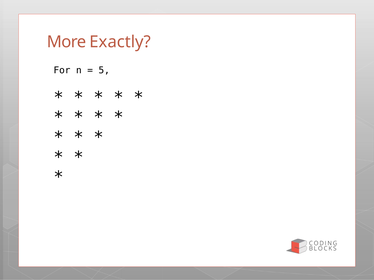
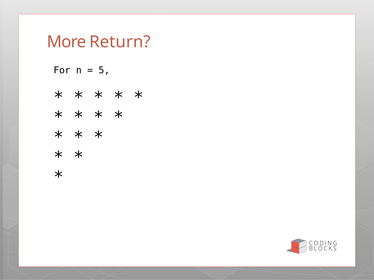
Exactly: Exactly -> Return
